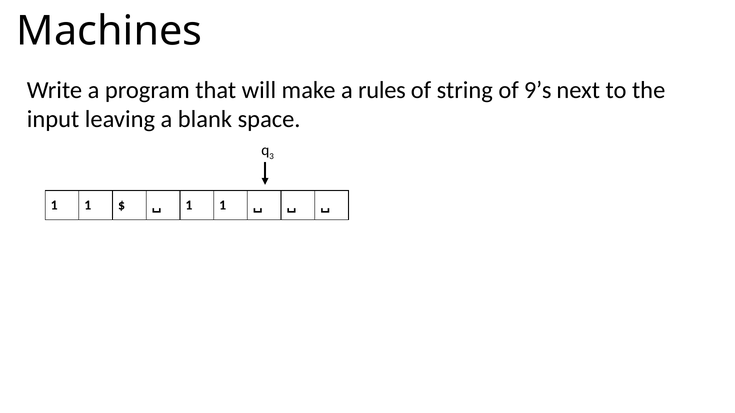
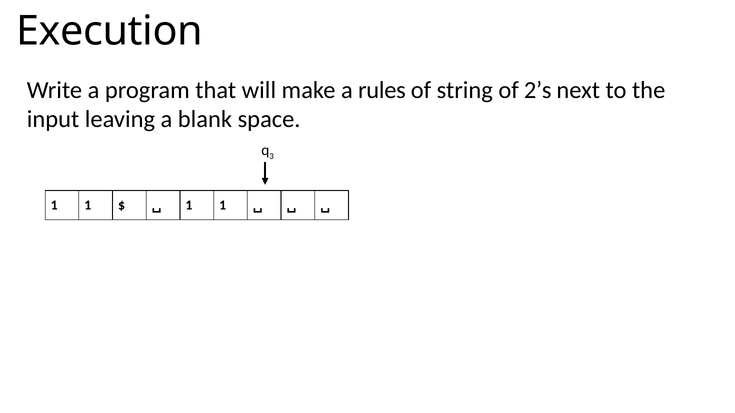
Machines: Machines -> Execution
9’s: 9’s -> 2’s
